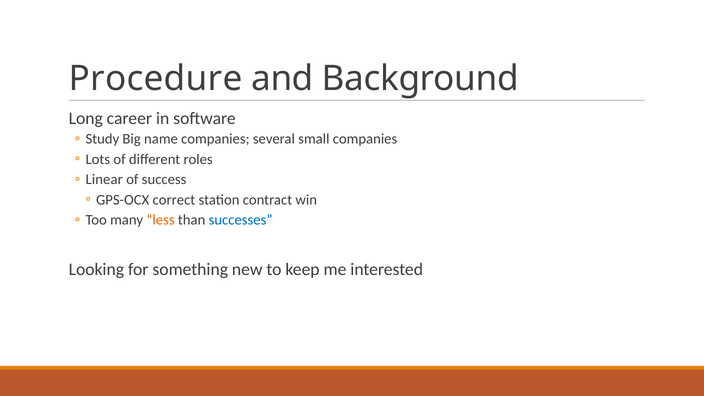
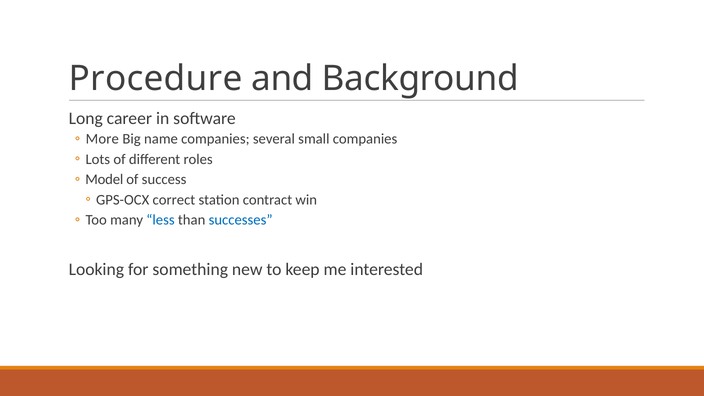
Study: Study -> More
Linear: Linear -> Model
less colour: orange -> blue
